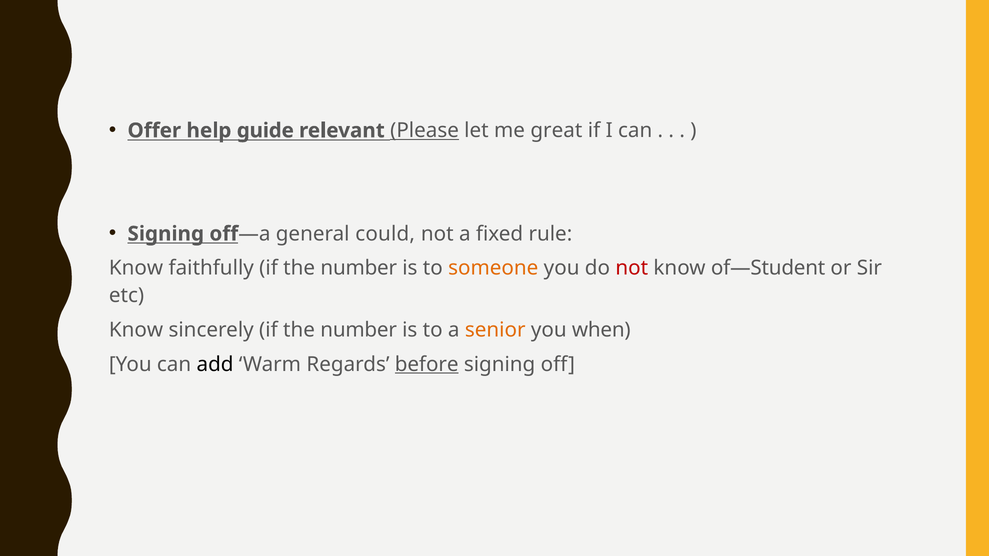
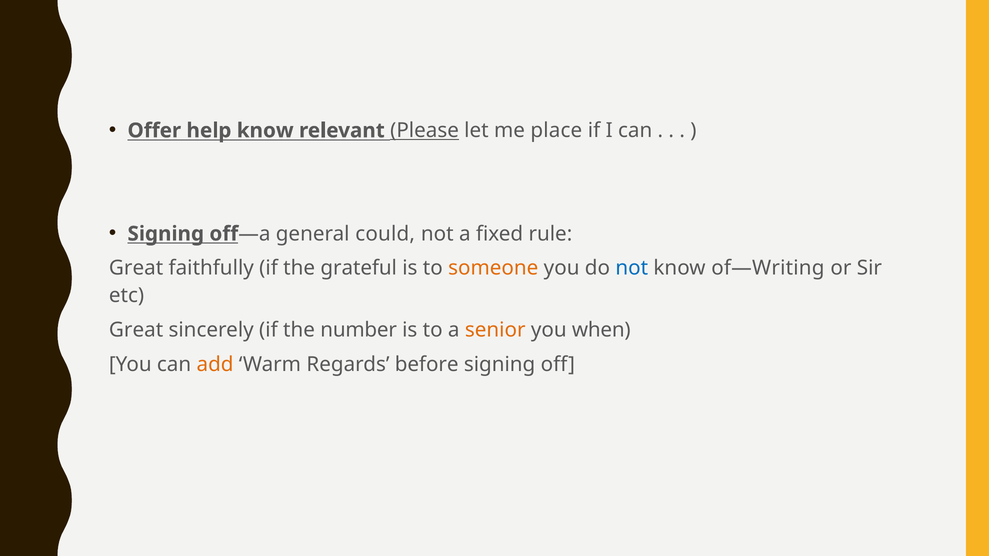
help guide: guide -> know
great: great -> place
Know at (136, 268): Know -> Great
faithfully if the number: number -> grateful
not at (632, 268) colour: red -> blue
of—Student: of—Student -> of—Writing
Know at (136, 330): Know -> Great
add colour: black -> orange
before underline: present -> none
